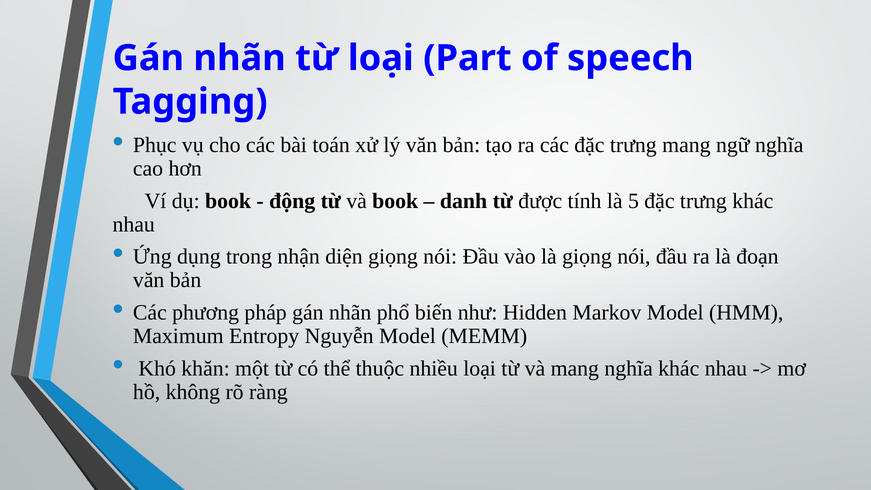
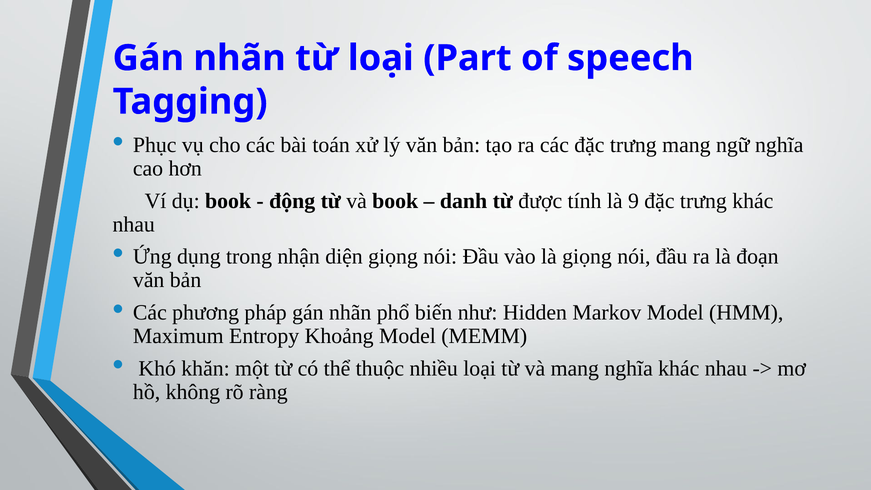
5: 5 -> 9
Nguyễn: Nguyễn -> Khoảng
